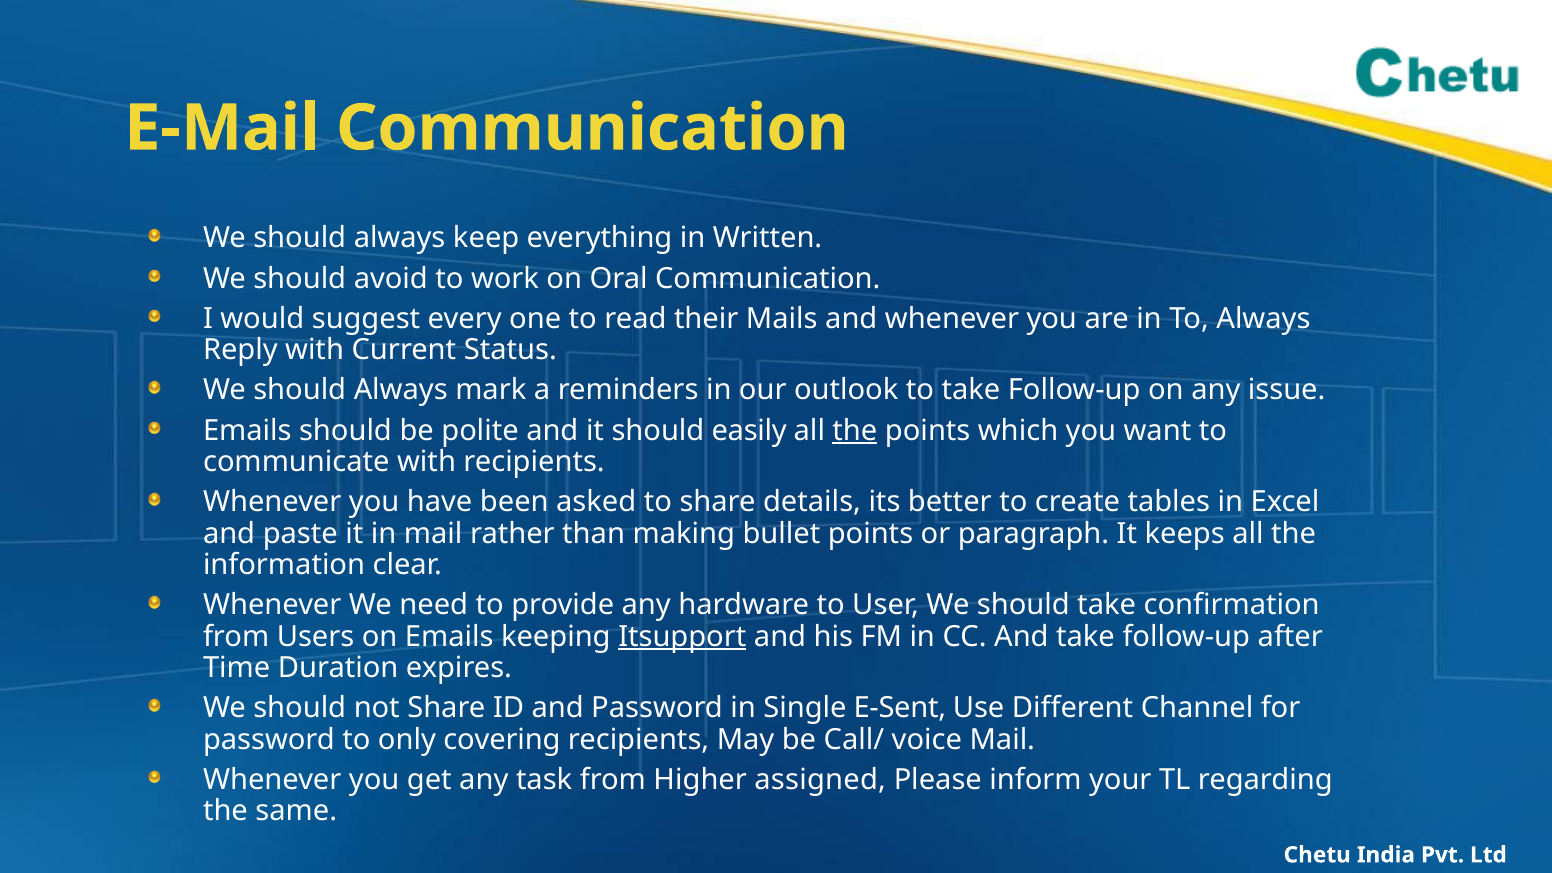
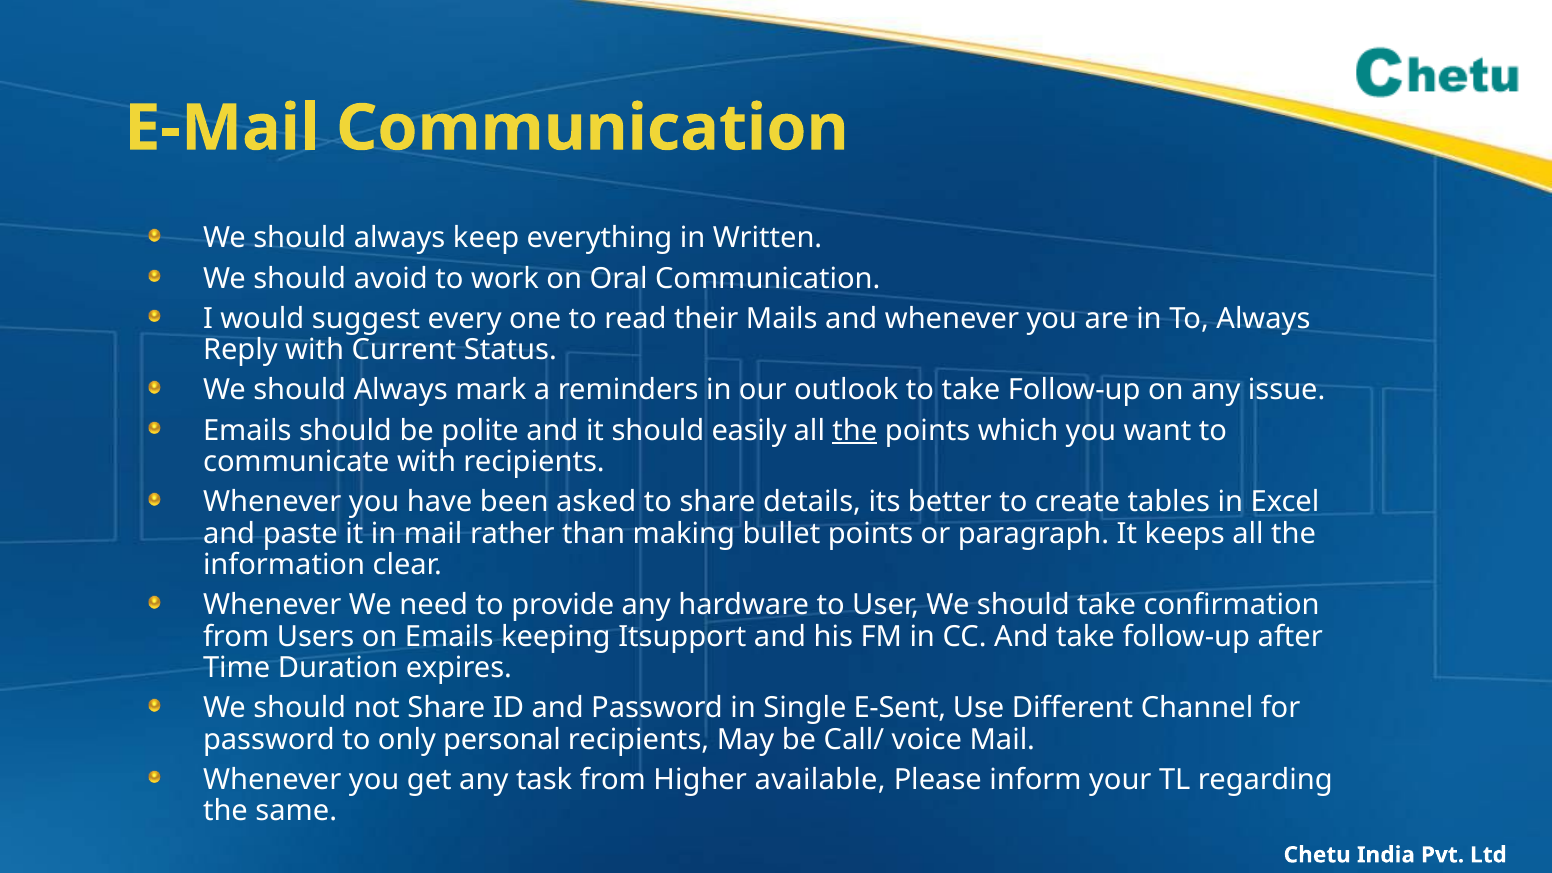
Itsupport underline: present -> none
covering: covering -> personal
assigned: assigned -> available
